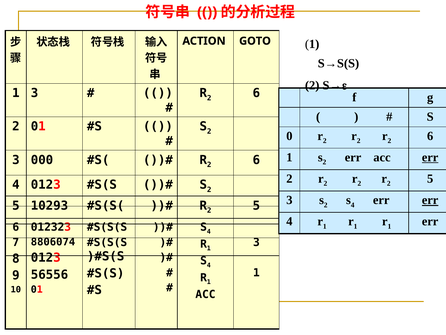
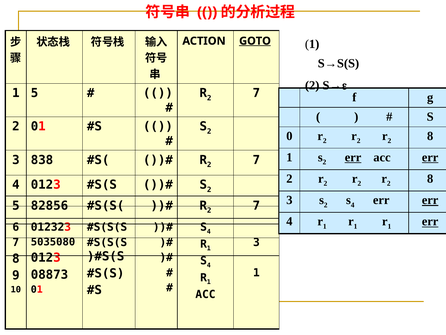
GOTO underline: none -> present
1 3: 3 -> 5
6 at (256, 93): 6 -> 7
6 at (430, 136): 6 -> 8
err at (353, 157) underline: none -> present
000: 000 -> 838
6 at (256, 160): 6 -> 7
5 at (430, 179): 5 -> 8
10293: 10293 -> 82856
5 at (256, 205): 5 -> 7
err at (430, 221) underline: none -> present
8806074: 8806074 -> 5035080
56556: 56556 -> 08873
